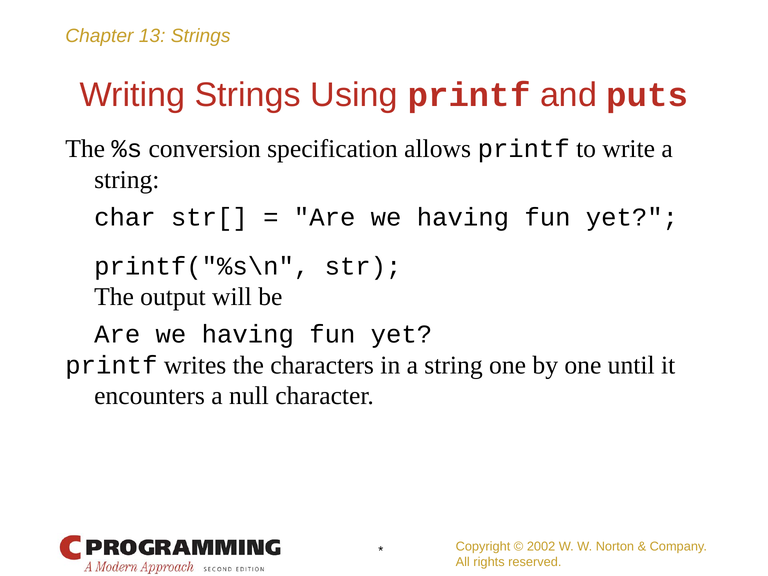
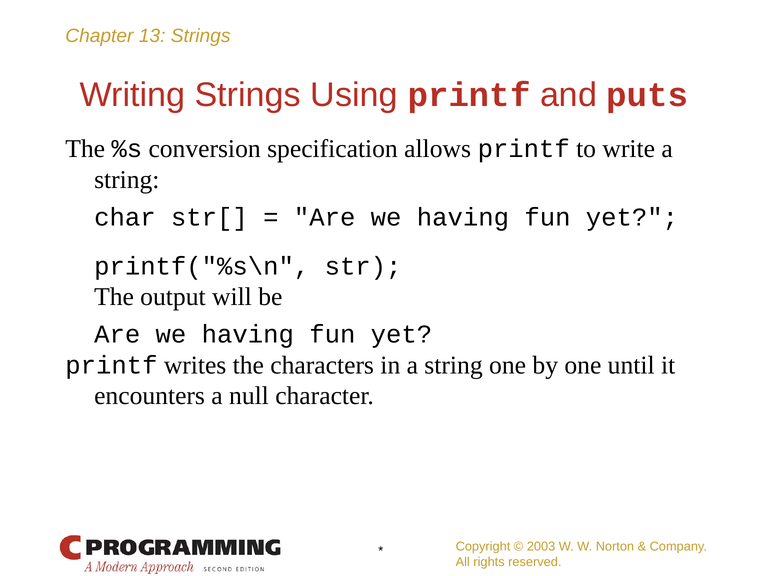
2002: 2002 -> 2003
